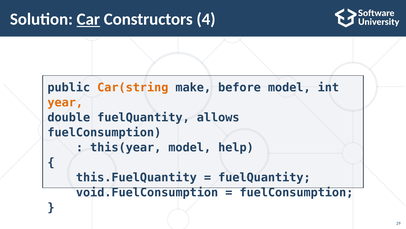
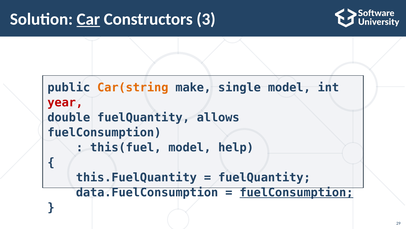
4: 4 -> 3
before: before -> single
year colour: orange -> red
this(year: this(year -> this(fuel
void.FuelConsumption: void.FuelConsumption -> data.FuelConsumption
fuelConsumption at (296, 192) underline: none -> present
